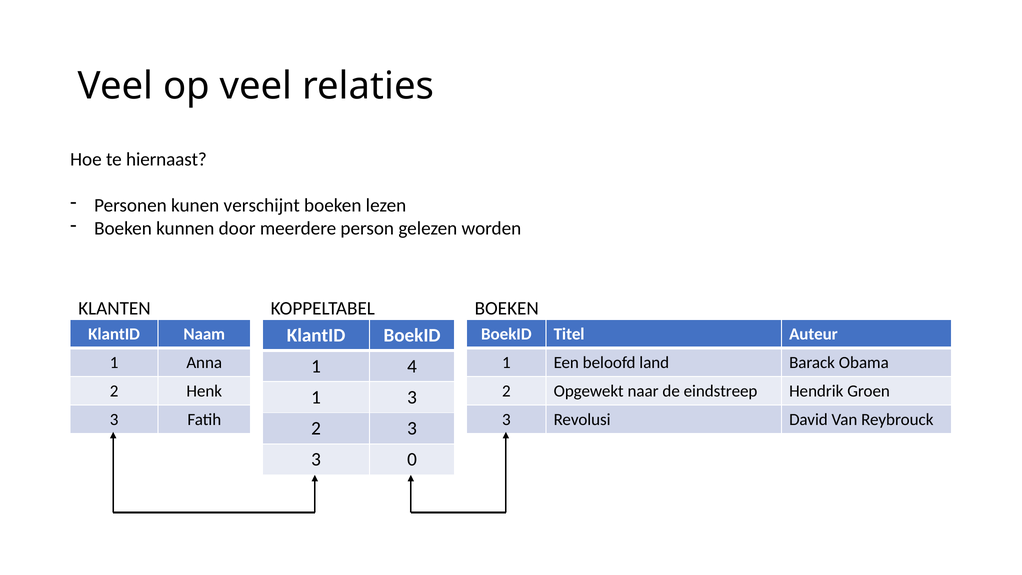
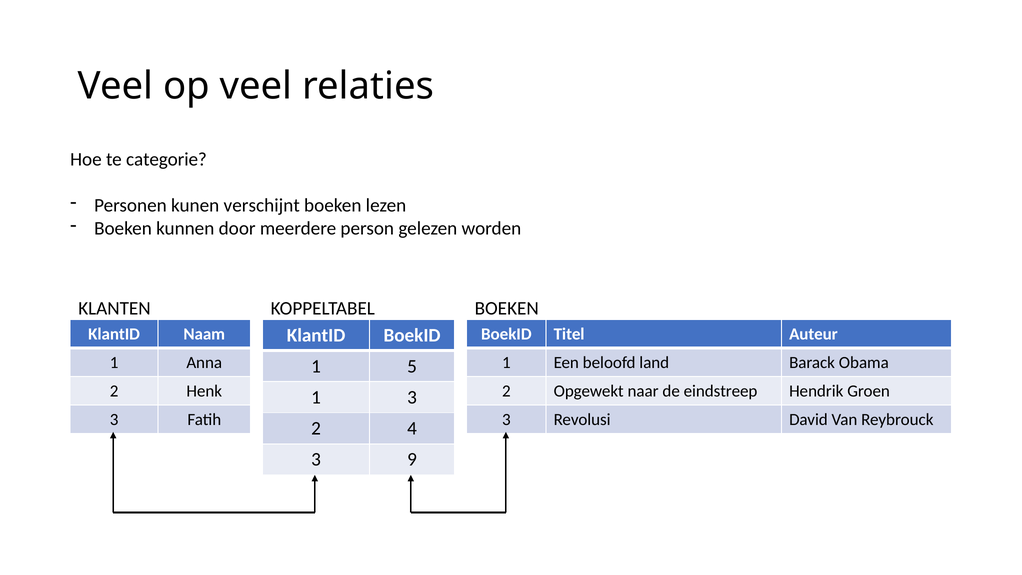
hiernaast: hiernaast -> categorie
4: 4 -> 5
2 3: 3 -> 4
0: 0 -> 9
